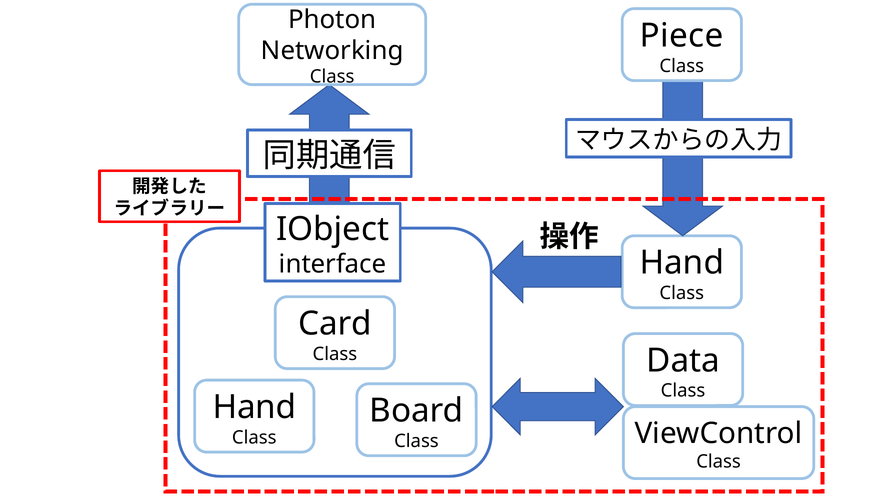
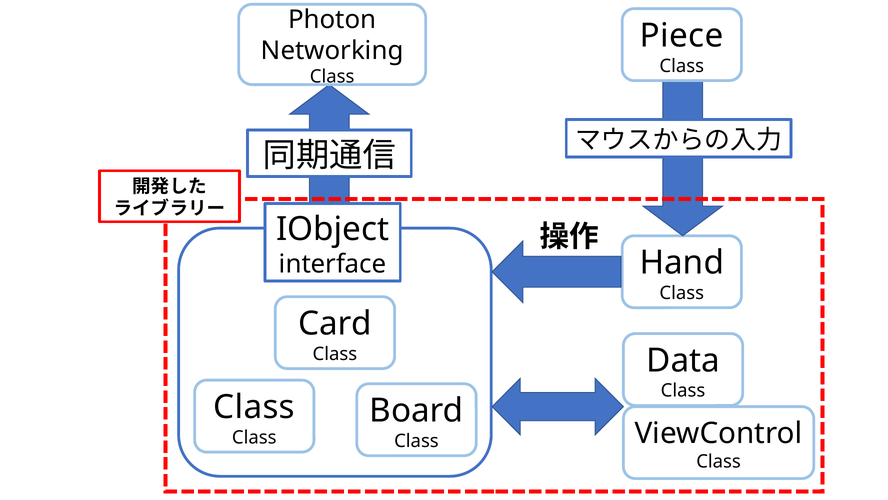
Hand at (254, 407): Hand -> Class
